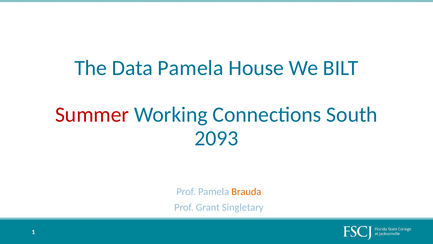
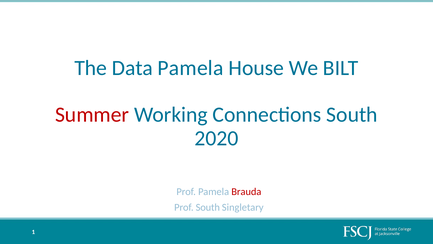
2093: 2093 -> 2020
Brauda colour: orange -> red
Prof Grant: Grant -> South
